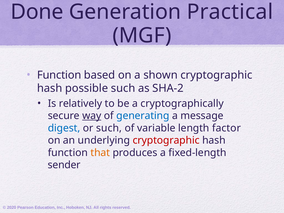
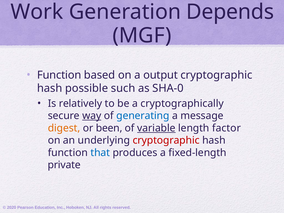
Done: Done -> Work
Practical: Practical -> Depends
shown: shown -> output
SHA-2: SHA-2 -> SHA-0
digest colour: blue -> orange
or such: such -> been
variable underline: none -> present
that colour: orange -> blue
sender: sender -> private
